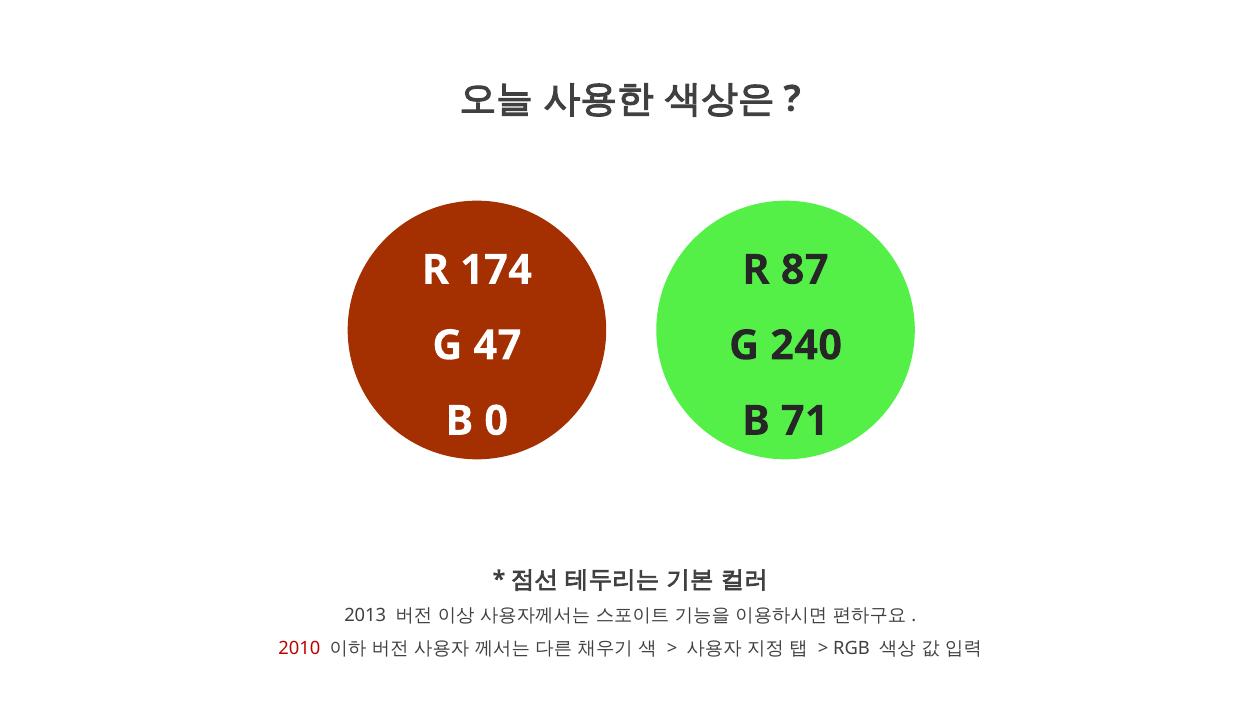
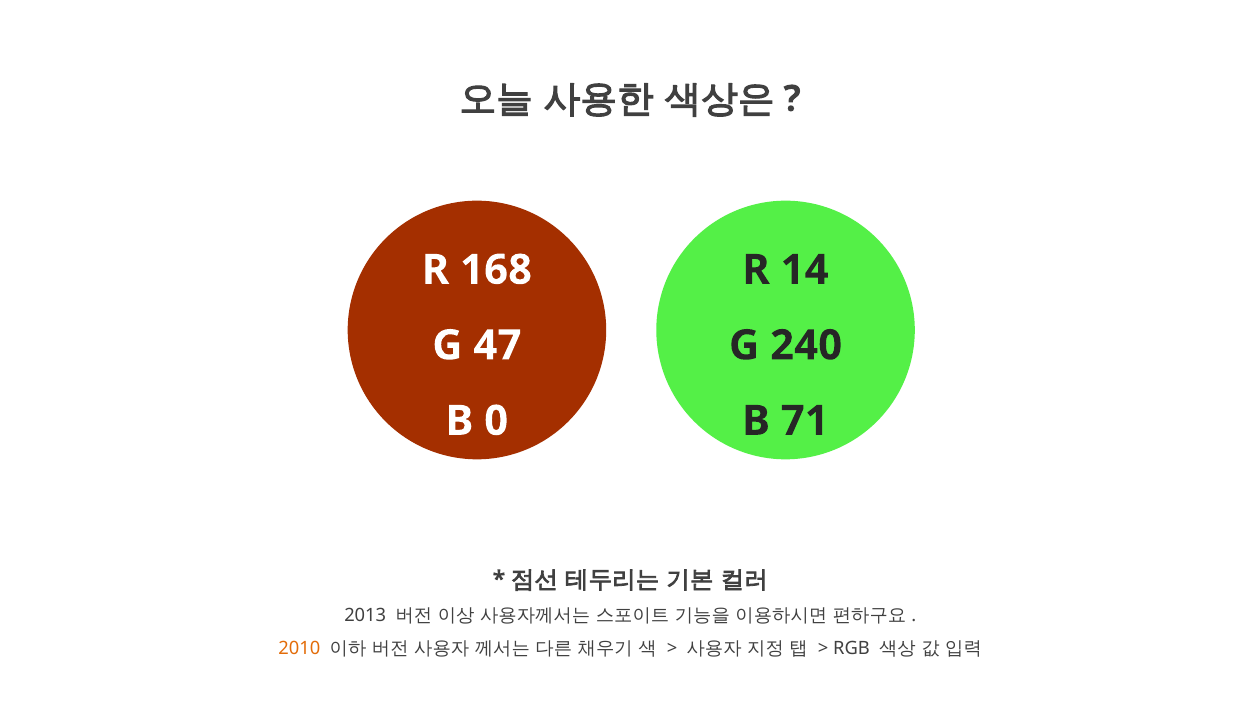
174: 174 -> 168
87: 87 -> 14
2010 colour: red -> orange
